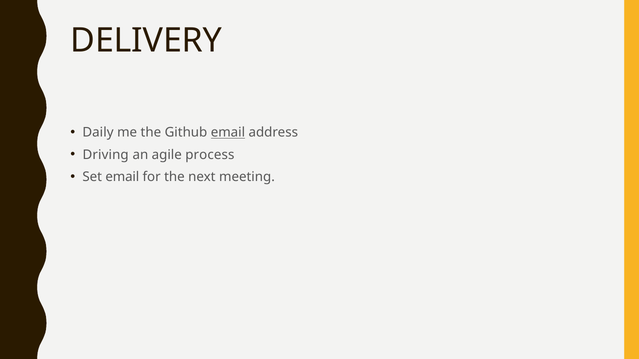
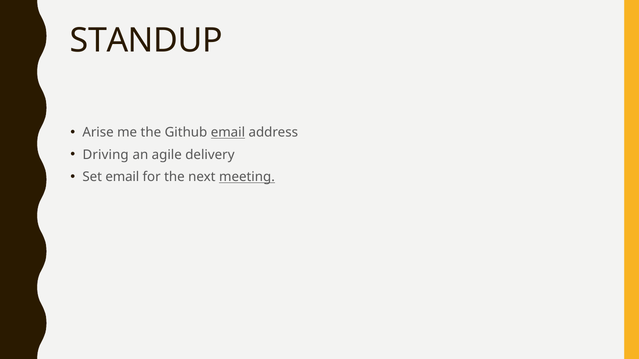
DELIVERY: DELIVERY -> STANDUP
Daily: Daily -> Arise
process: process -> delivery
meeting underline: none -> present
